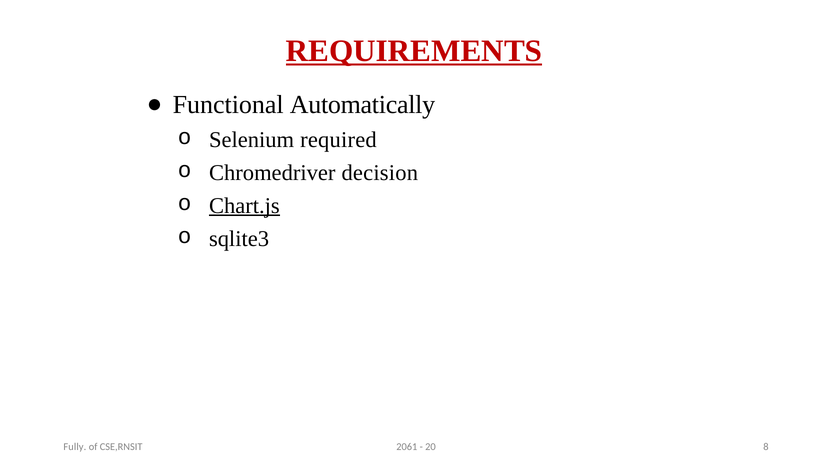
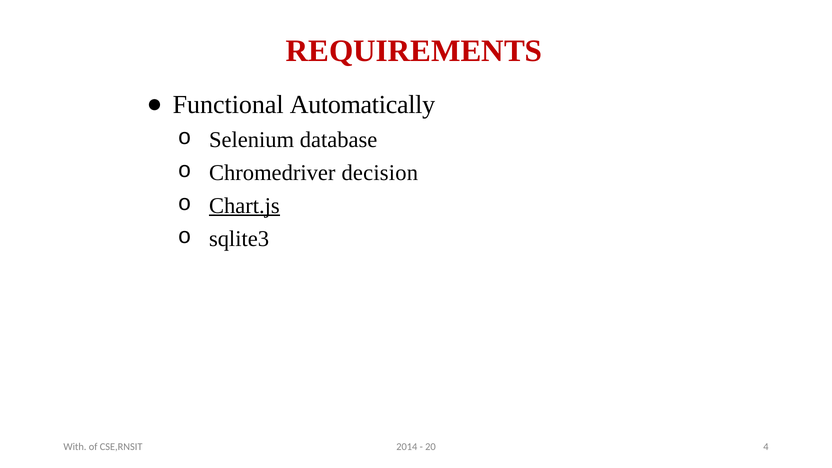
REQUIREMENTS underline: present -> none
required: required -> database
Fully: Fully -> With
2061: 2061 -> 2014
8: 8 -> 4
